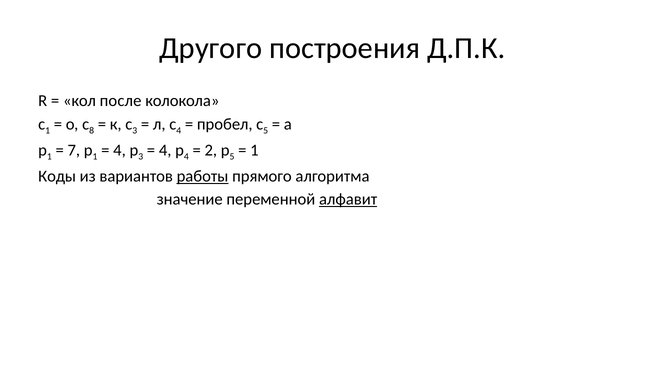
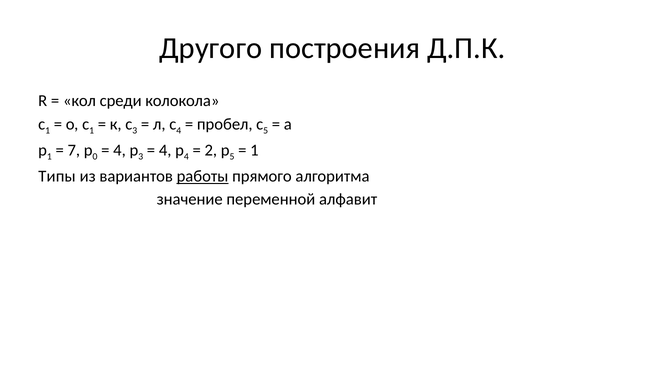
кол после: после -> среди
8 at (92, 131): 8 -> 1
1 at (95, 157): 1 -> 0
Коды: Коды -> Типы
алфавит underline: present -> none
